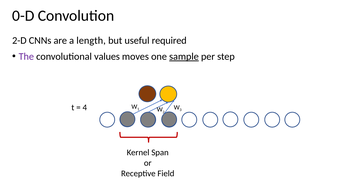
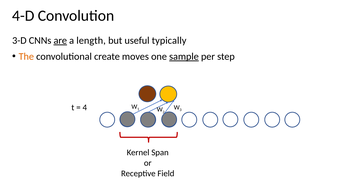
0-D: 0-D -> 4-D
2-D: 2-D -> 3-D
are underline: none -> present
required: required -> typically
The colour: purple -> orange
values: values -> create
